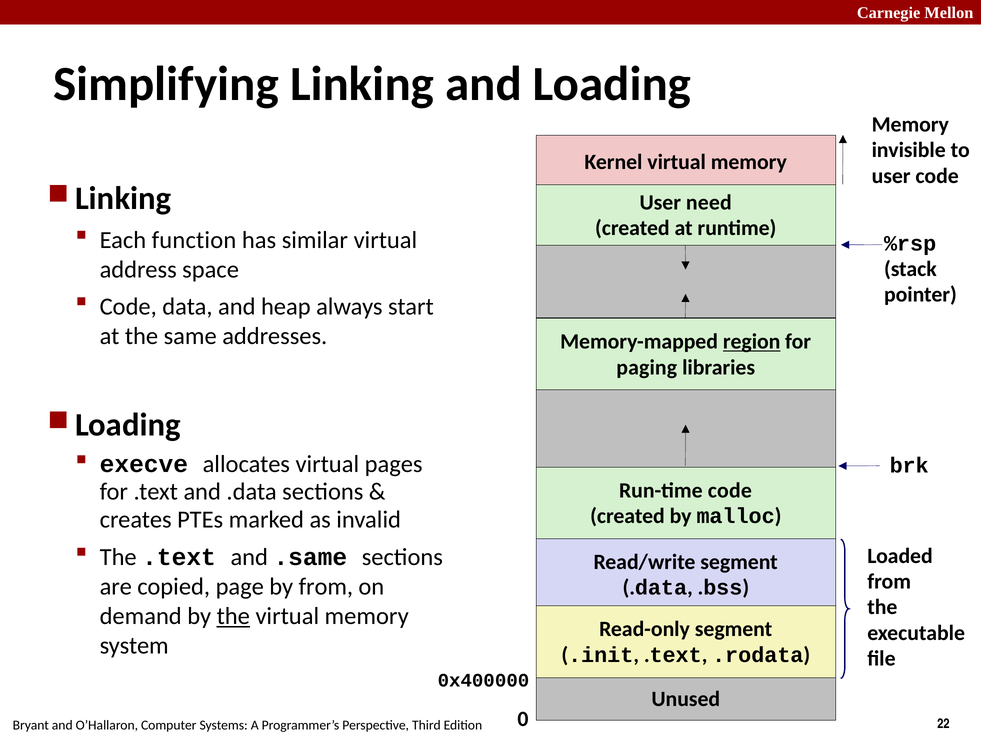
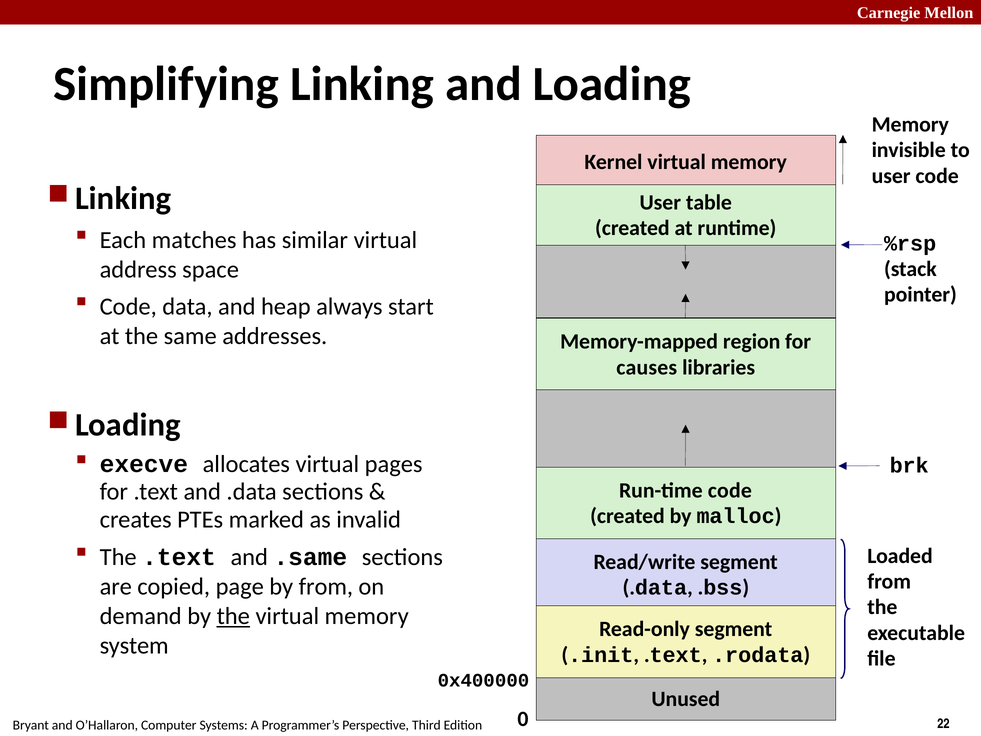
need: need -> table
function: function -> matches
region underline: present -> none
paging: paging -> causes
